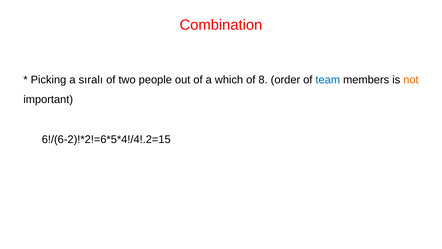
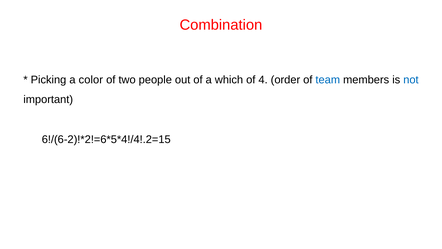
sıralı: sıralı -> color
8: 8 -> 4
not colour: orange -> blue
